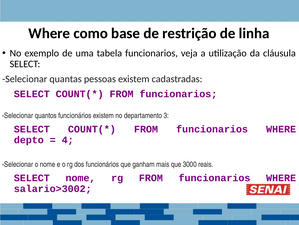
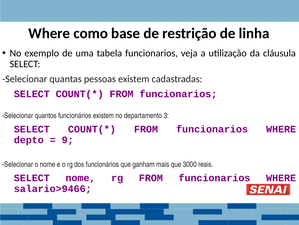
4: 4 -> 9
salario>3002: salario>3002 -> salario>9466
